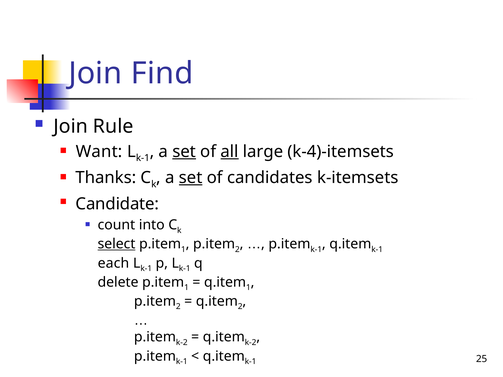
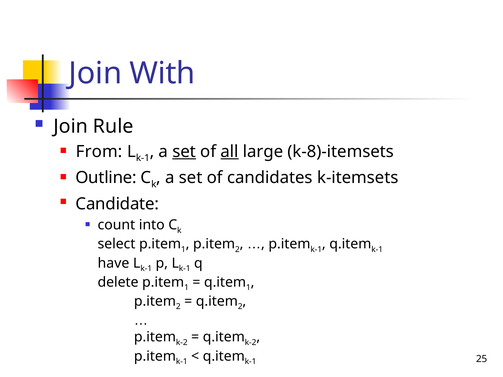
Find: Find -> With
Want: Want -> From
k-4)-itemsets: k-4)-itemsets -> k-8)-itemsets
Thanks: Thanks -> Outline
set at (191, 178) underline: present -> none
select underline: present -> none
each: each -> have
